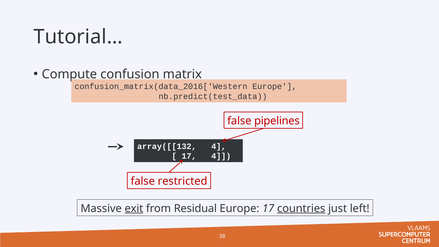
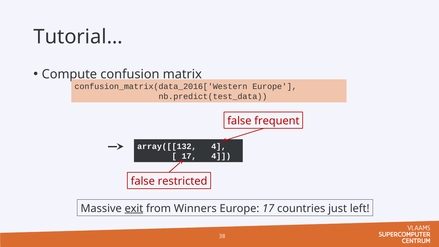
pipelines: pipelines -> frequent
Residual: Residual -> Winners
countries underline: present -> none
